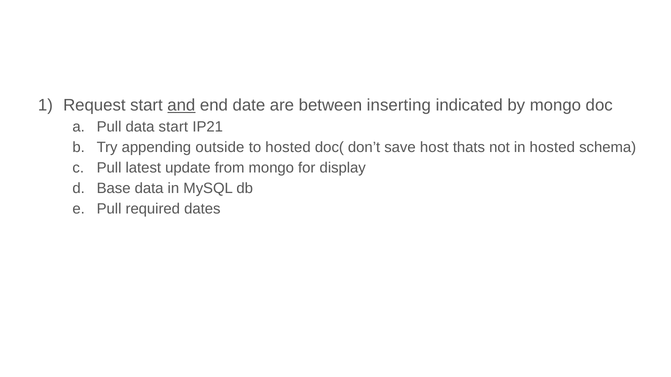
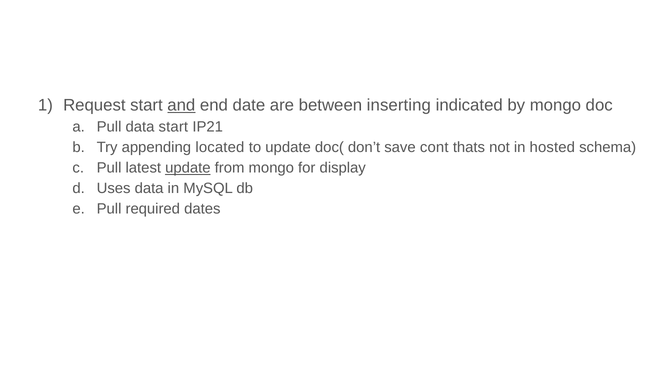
outside: outside -> located
to hosted: hosted -> update
host: host -> cont
update at (188, 168) underline: none -> present
Base: Base -> Uses
